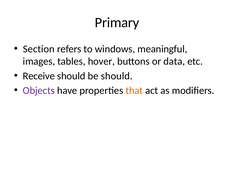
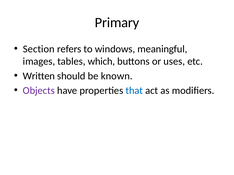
hover: hover -> which
data: data -> uses
Receive: Receive -> Written
be should: should -> known
that colour: orange -> blue
